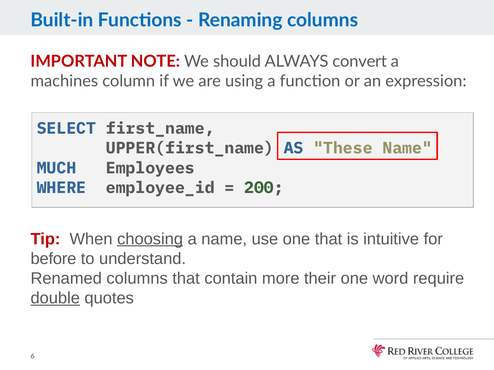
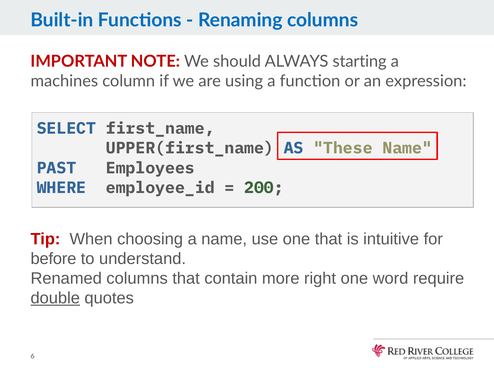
convert: convert -> starting
MUCH: MUCH -> PAST
choosing underline: present -> none
their: their -> right
